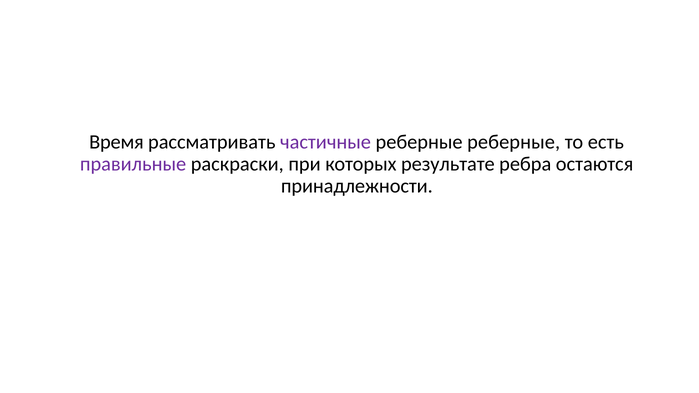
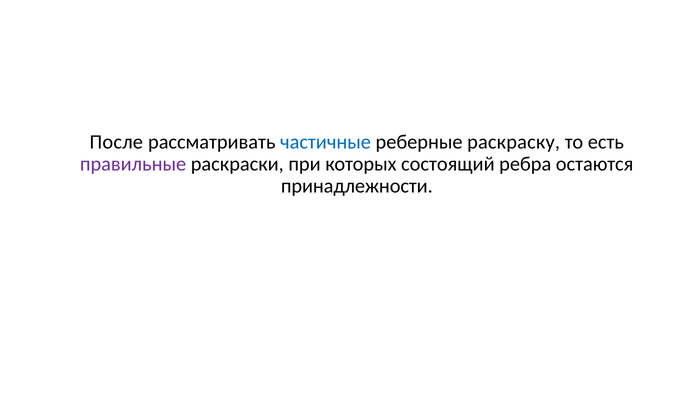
Время: Время -> После
частичные colour: purple -> blue
реберные реберные: реберные -> раскраску
результате: результате -> состоящий
